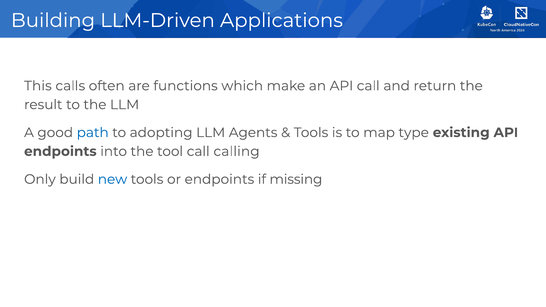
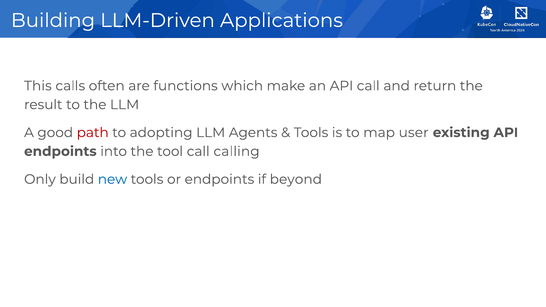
path colour: blue -> red
type: type -> user
missing: missing -> beyond
